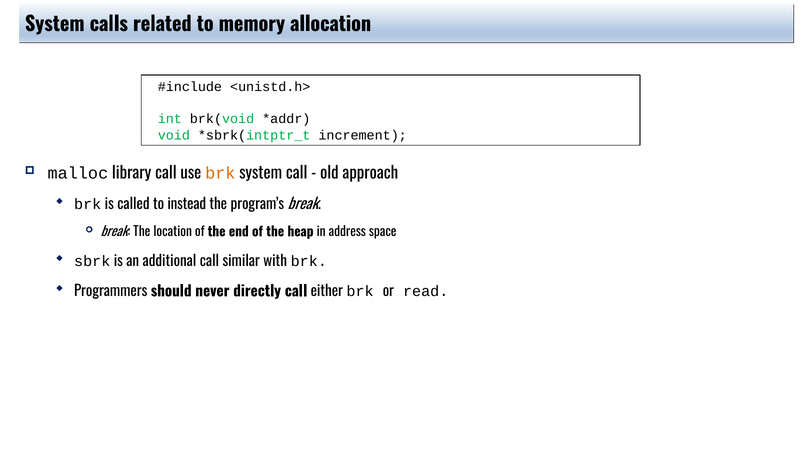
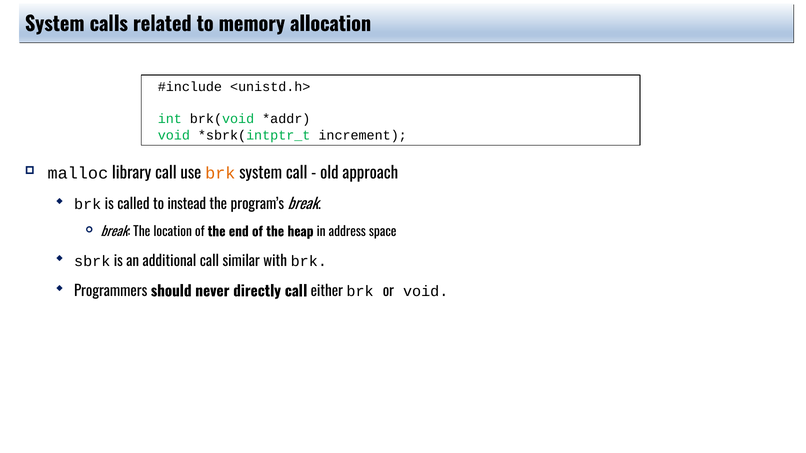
or read: read -> void
